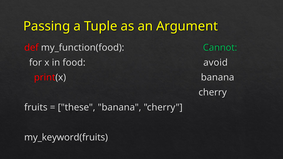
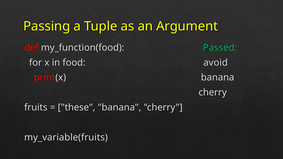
Cannot: Cannot -> Passed
my_keyword(fruits: my_keyword(fruits -> my_variable(fruits
